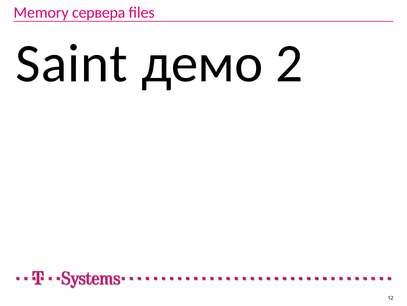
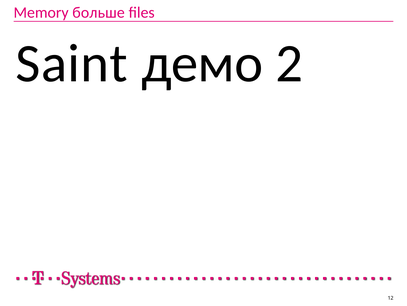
сервера: сервера -> больше
